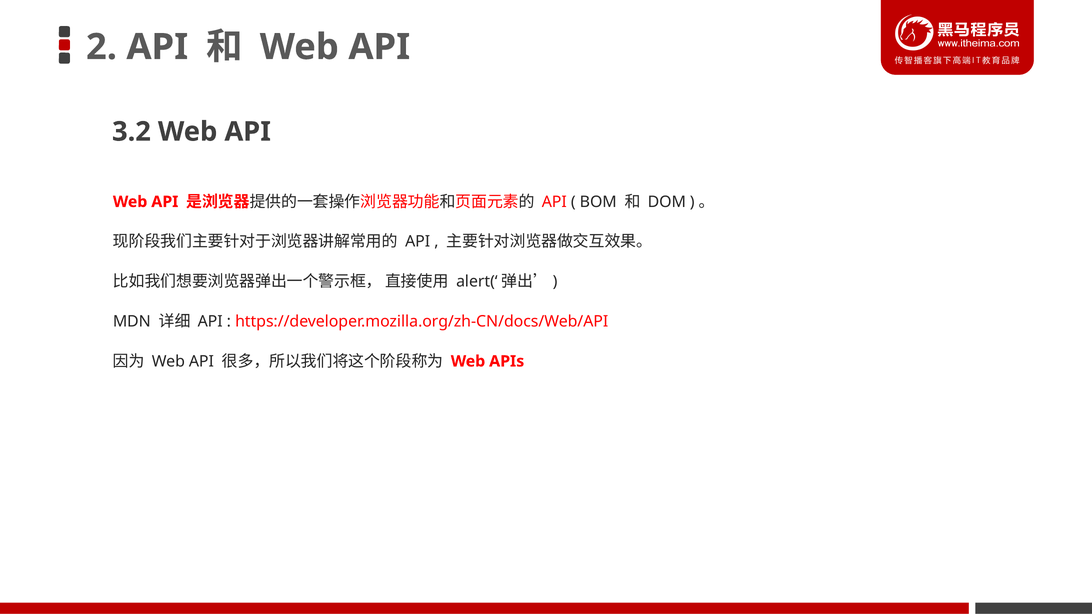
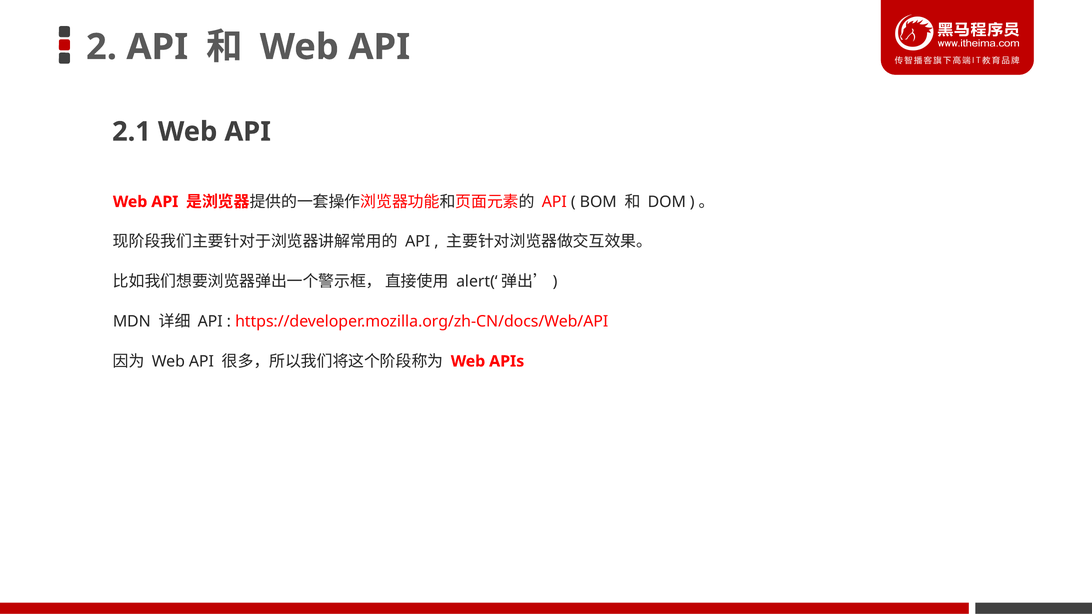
3.2: 3.2 -> 2.1
